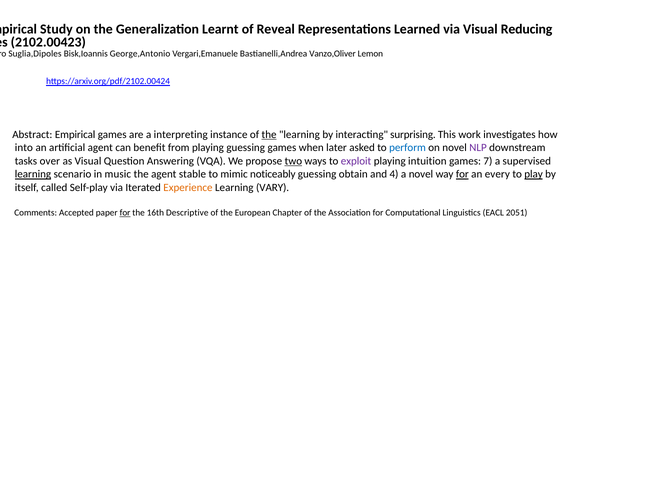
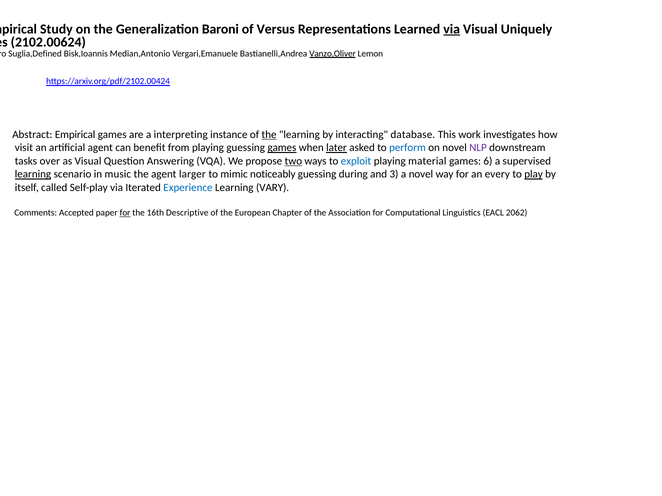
Learnt: Learnt -> Baroni
Reveal: Reveal -> Versus
via at (452, 29) underline: none -> present
Reducing: Reducing -> Uniquely
2102.00423: 2102.00423 -> 2102.00624
Suglia,Dipoles: Suglia,Dipoles -> Suglia,Defined
George,Antonio: George,Antonio -> Median,Antonio
Vanzo,Oliver underline: none -> present
surprising: surprising -> database
into: into -> visit
games at (282, 148) underline: none -> present
later underline: none -> present
exploit colour: purple -> blue
intuition: intuition -> material
7: 7 -> 6
stable: stable -> larger
obtain: obtain -> during
4: 4 -> 3
for at (462, 174) underline: present -> none
Experience colour: orange -> blue
2051: 2051 -> 2062
